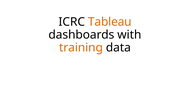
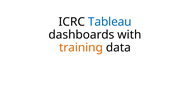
Tableau colour: orange -> blue
